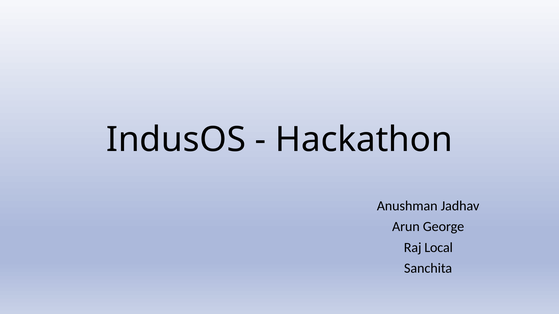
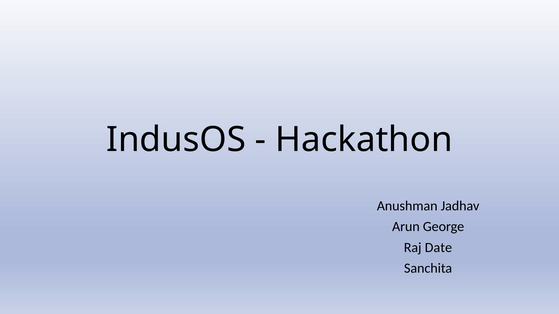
Local: Local -> Date
